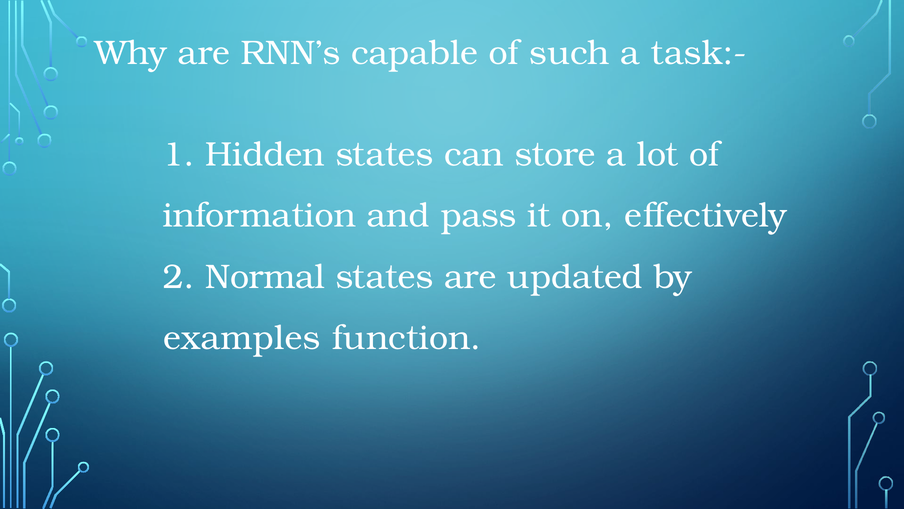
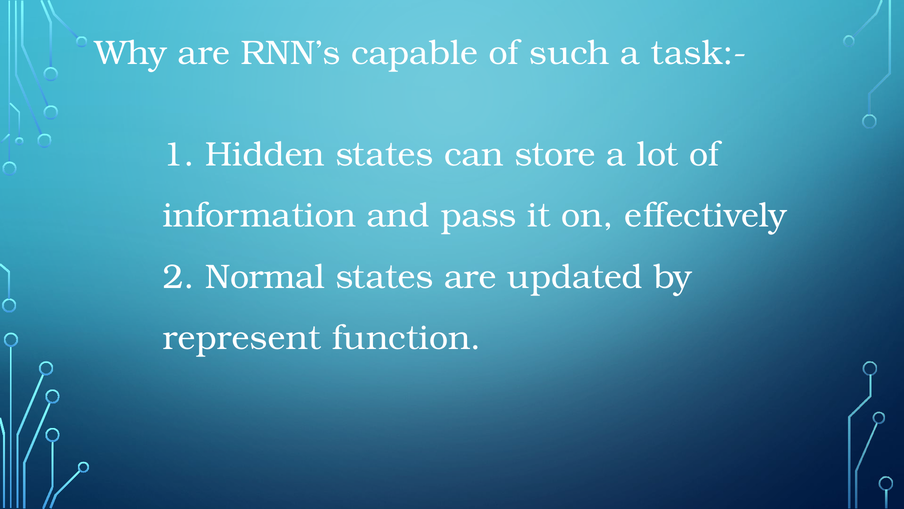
examples: examples -> represent
